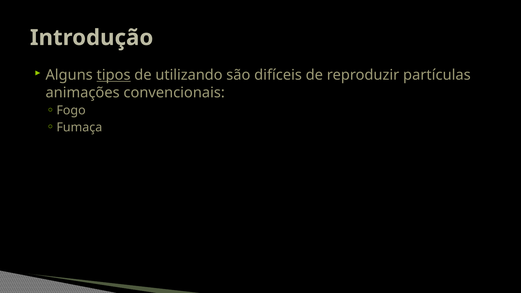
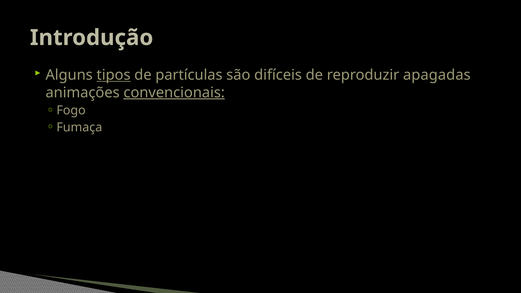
utilizando: utilizando -> partículas
partículas: partículas -> apagadas
convencionais underline: none -> present
